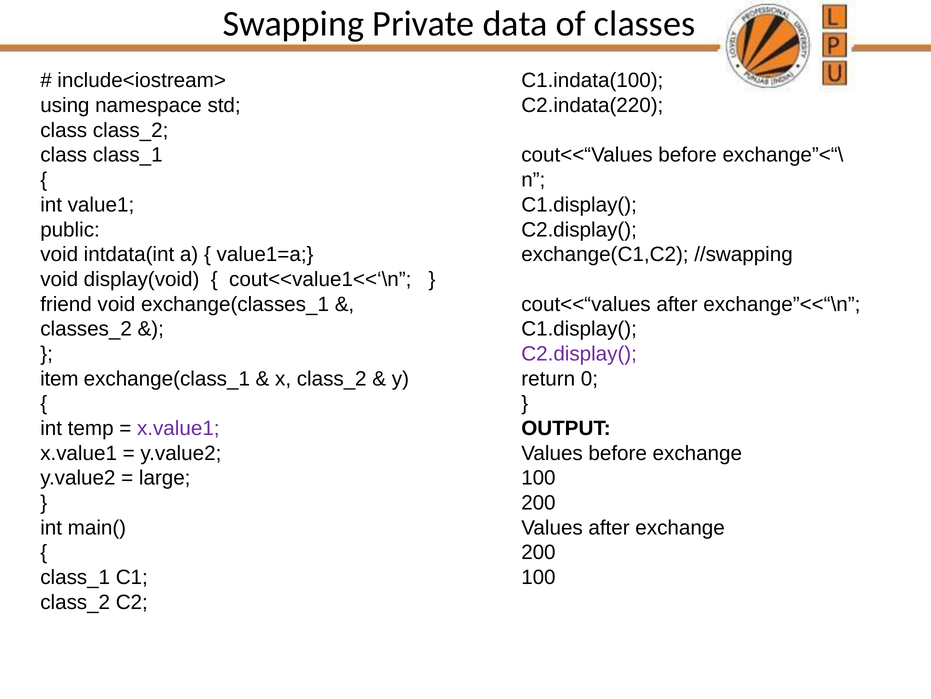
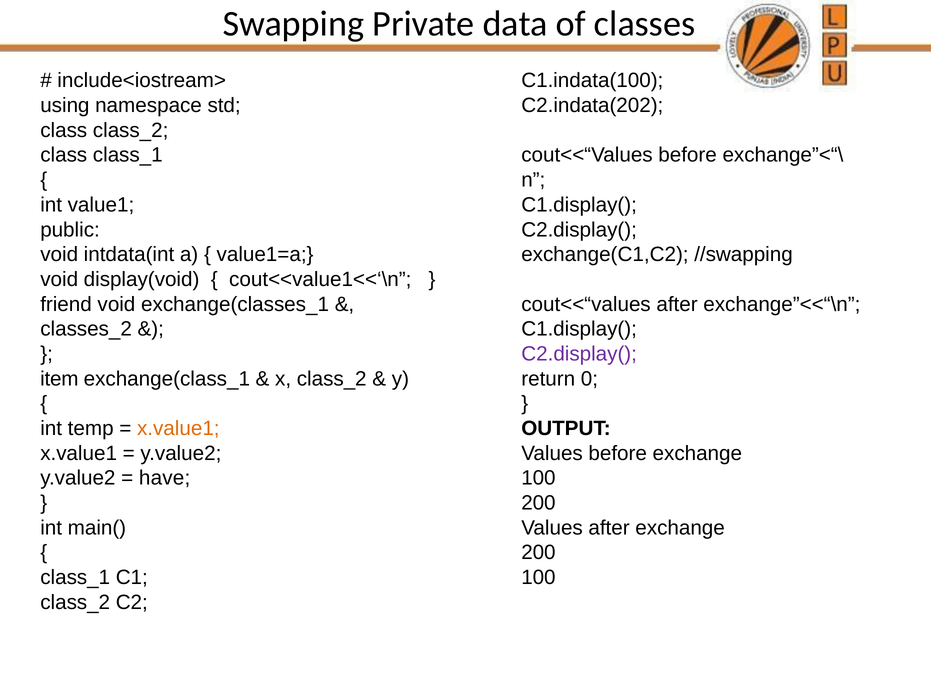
C2.indata(220: C2.indata(220 -> C2.indata(202
x.value1 at (178, 428) colour: purple -> orange
large: large -> have
